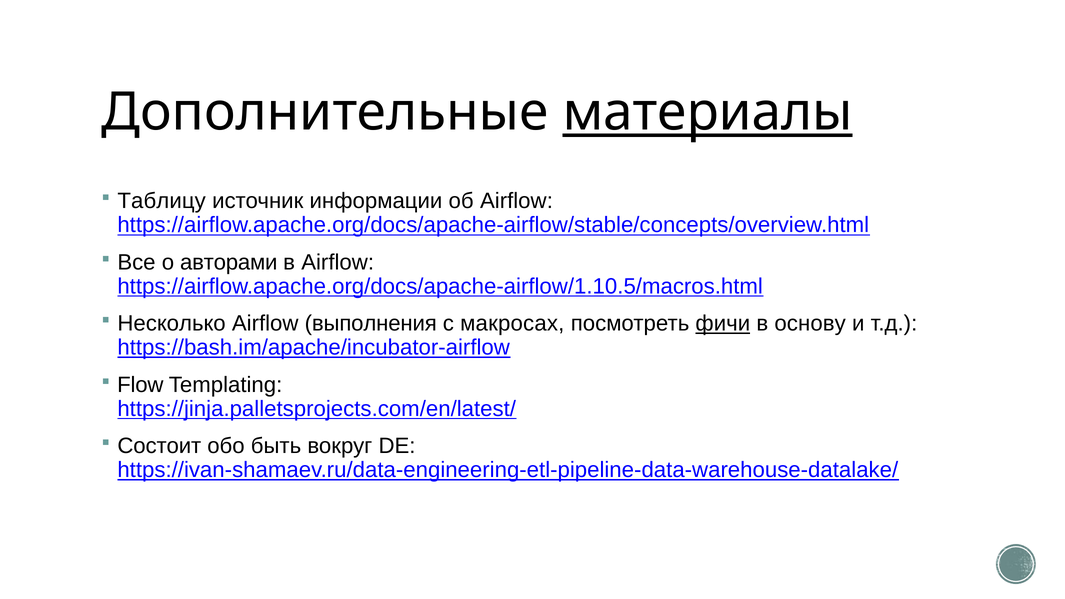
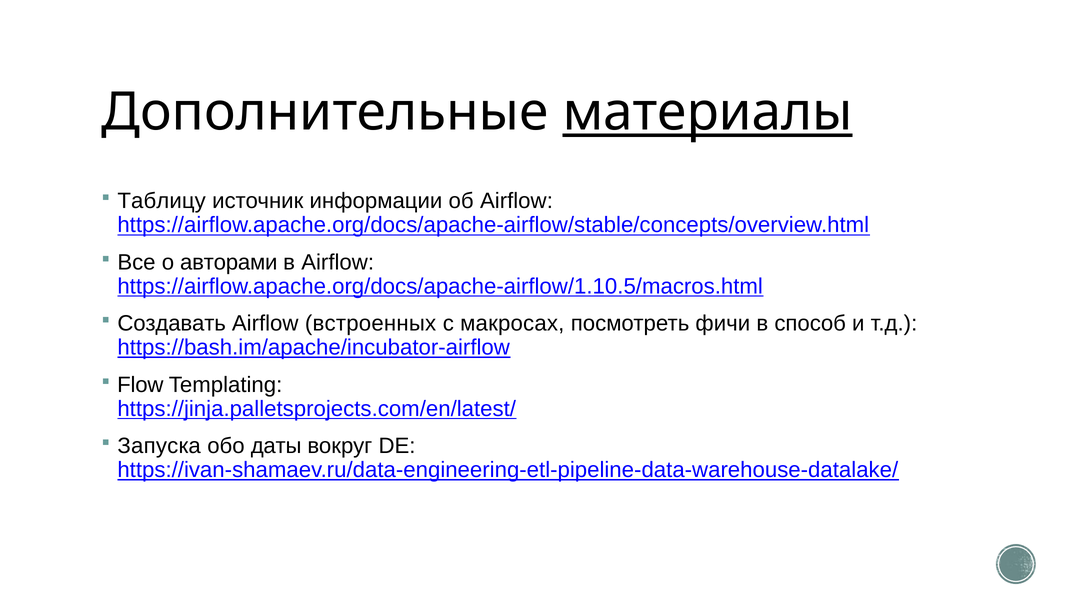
Несколько: Несколько -> Создавать
выполнения: выполнения -> встроенных
фичи underline: present -> none
основу: основу -> способ
Состоит: Состоит -> Запуска
быть: быть -> даты
